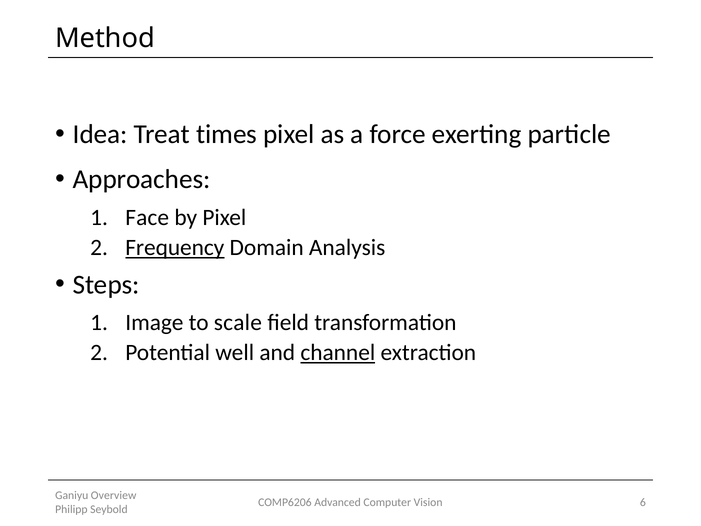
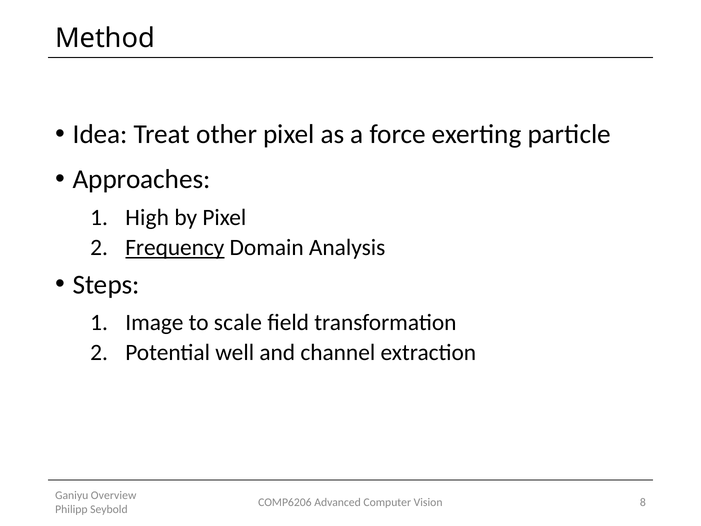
times: times -> other
Face: Face -> High
channel underline: present -> none
6: 6 -> 8
